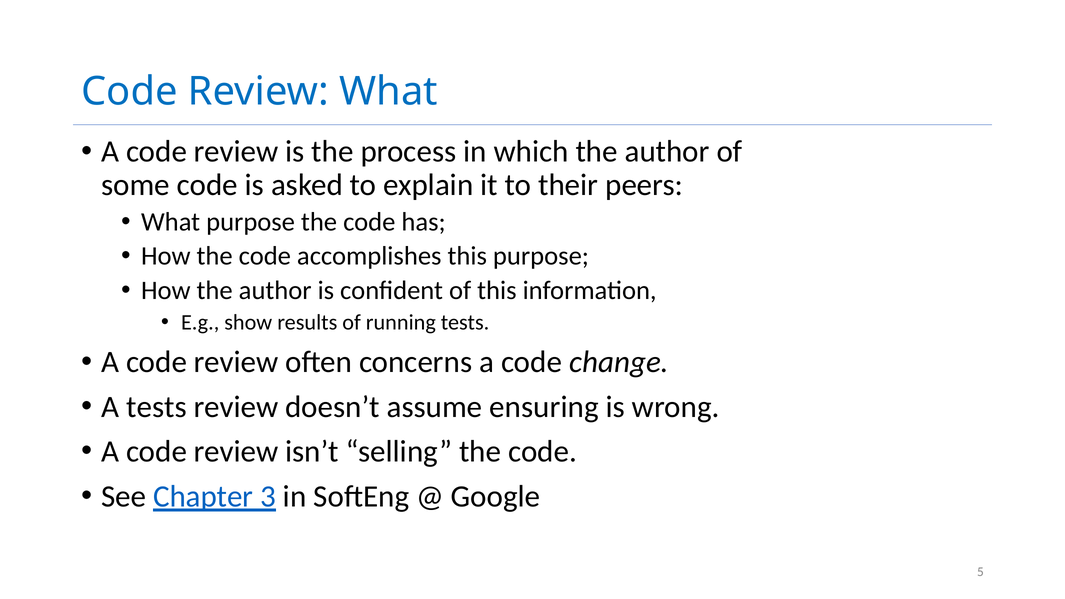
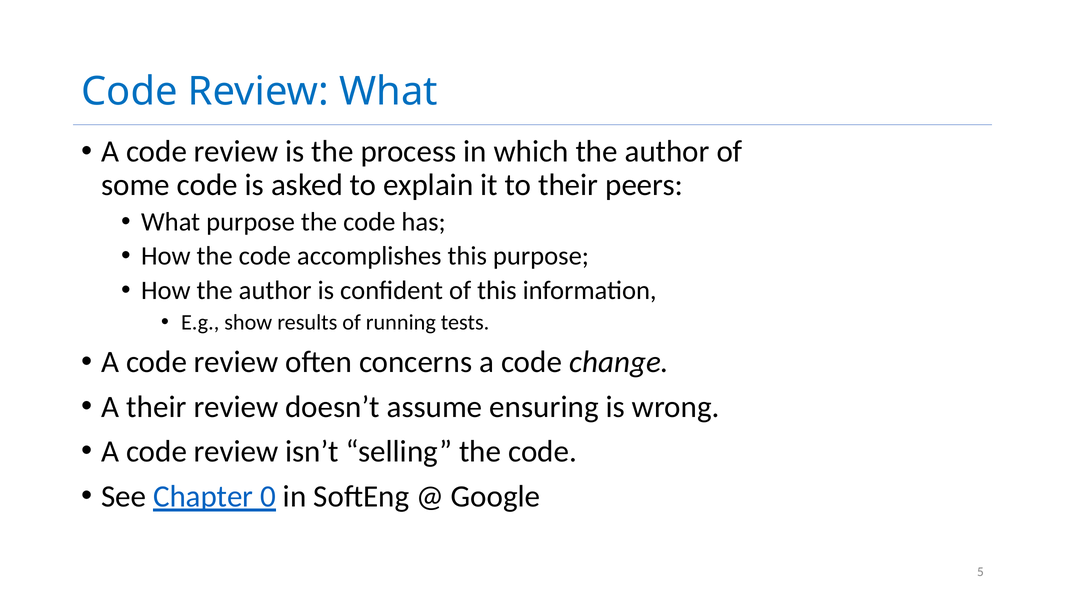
A tests: tests -> their
3: 3 -> 0
